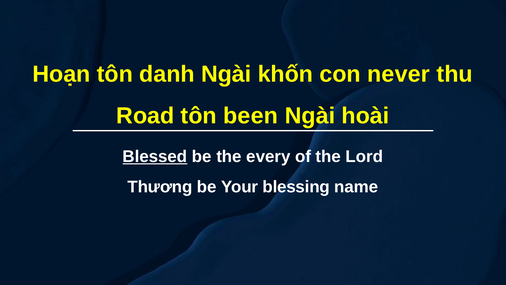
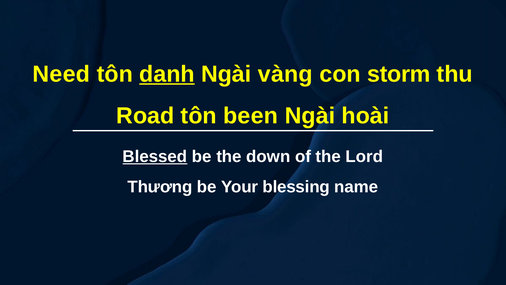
Hoạn: Hoạn -> Need
danh underline: none -> present
khốn: khốn -> vàng
never: never -> storm
every: every -> down
